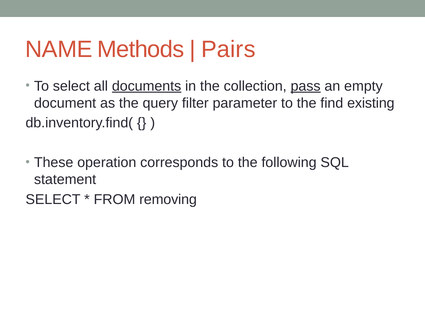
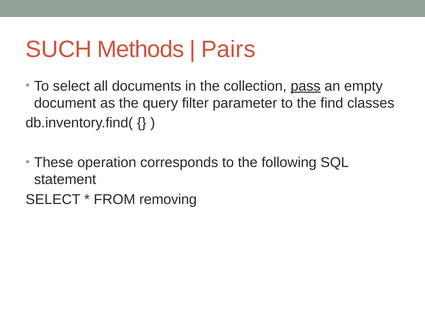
NAME: NAME -> SUCH
documents underline: present -> none
existing: existing -> classes
